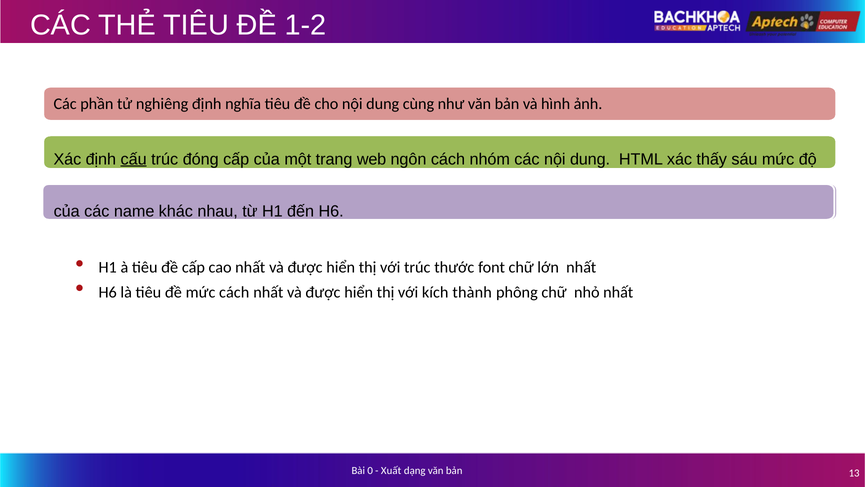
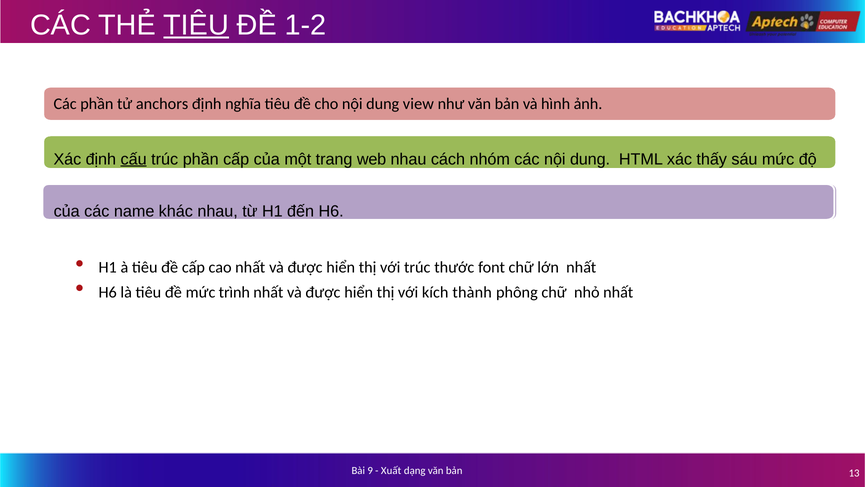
TIÊU at (196, 25) underline: none -> present
nghiêng: nghiêng -> anchors
cùng: cùng -> view
trúc đóng: đóng -> phần
web ngôn: ngôn -> nhau
mức cách: cách -> trình
0: 0 -> 9
